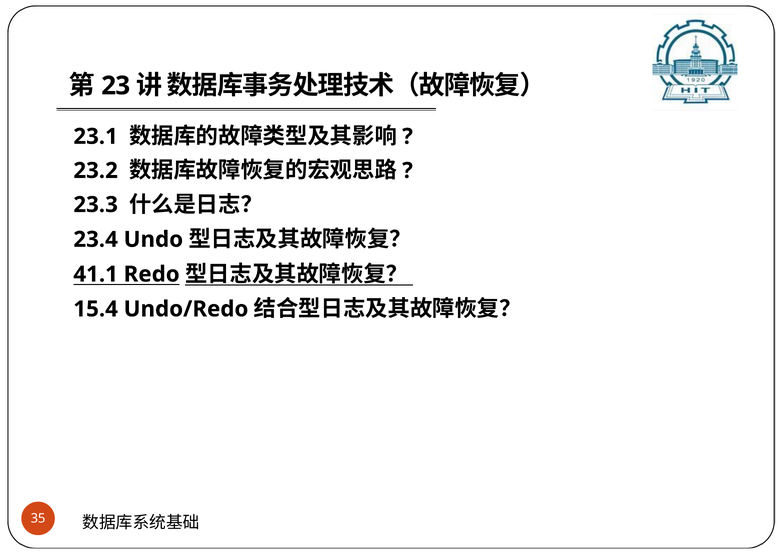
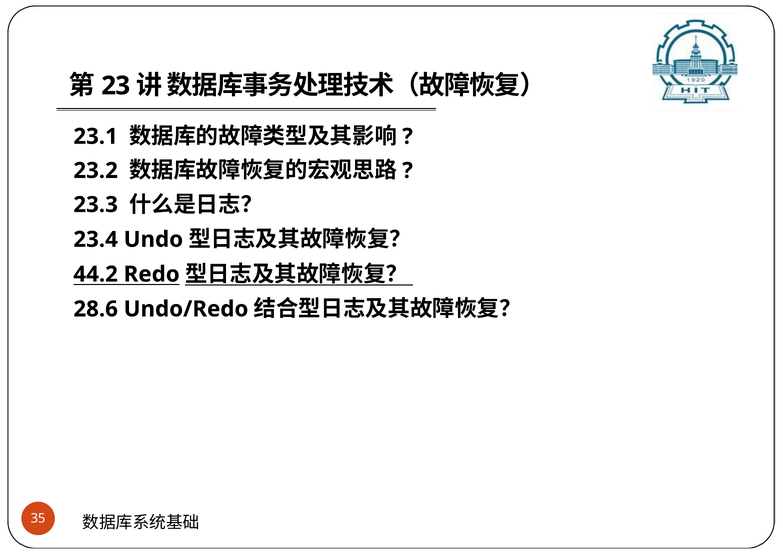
41.1: 41.1 -> 44.2
15.4: 15.4 -> 28.6
